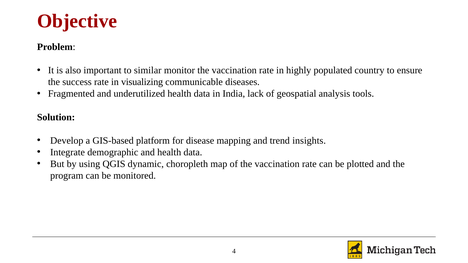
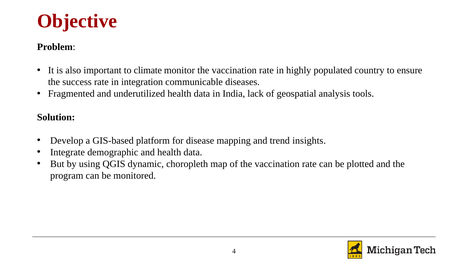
similar: similar -> climate
visualizing: visualizing -> integration
